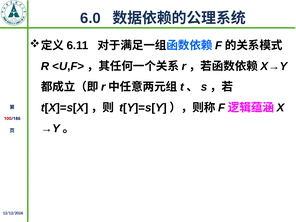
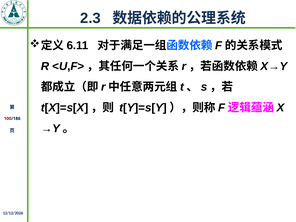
6.0: 6.0 -> 2.3
